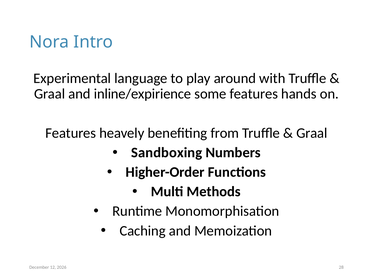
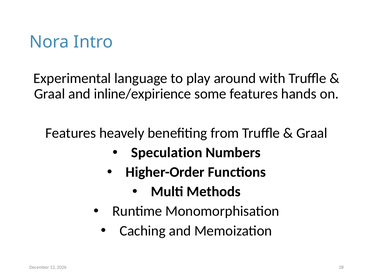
Sandboxing: Sandboxing -> Speculation
